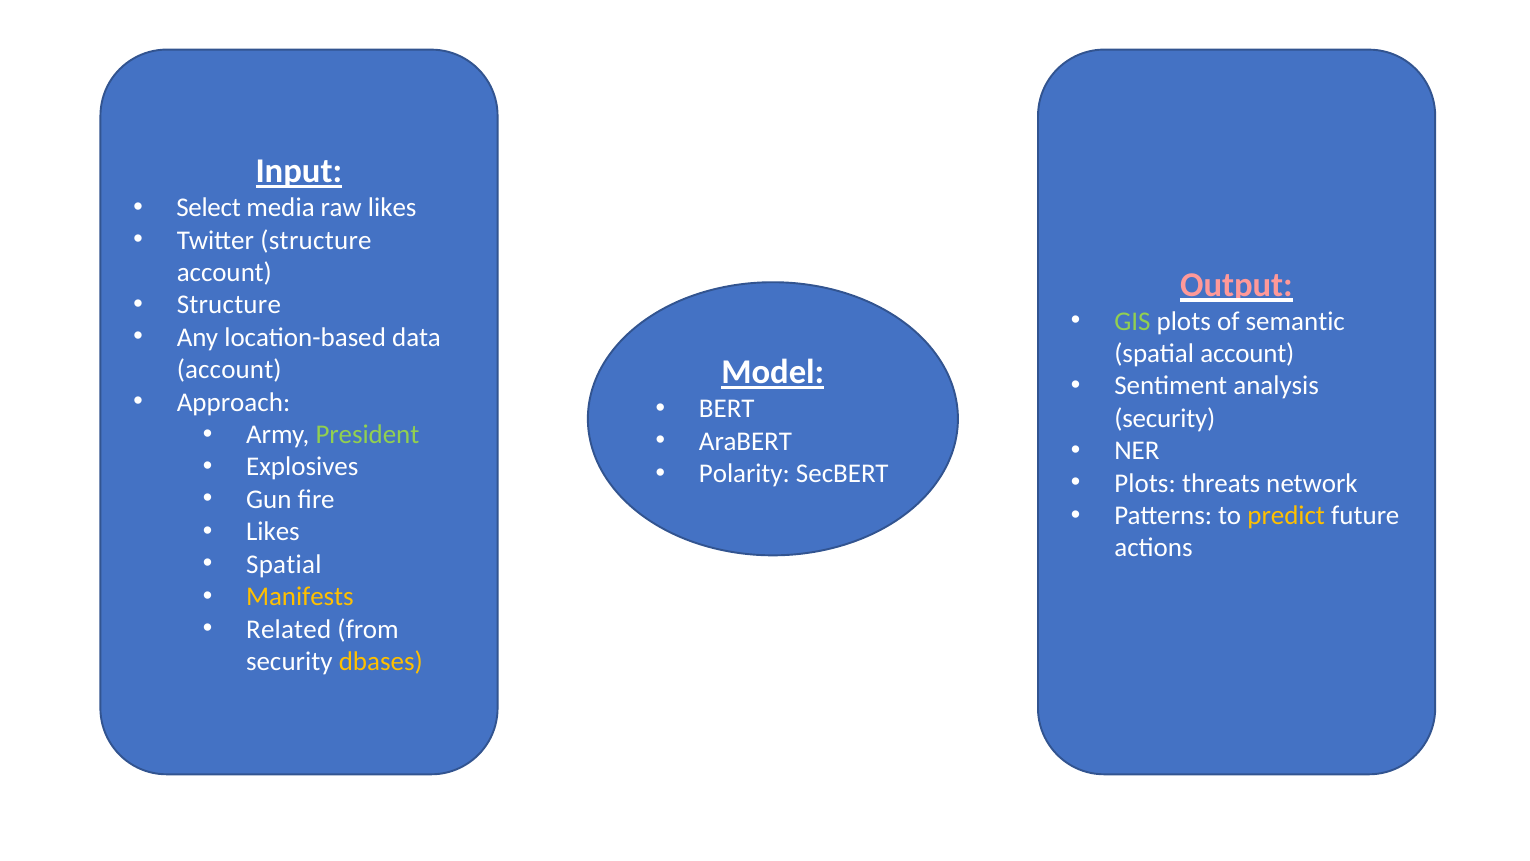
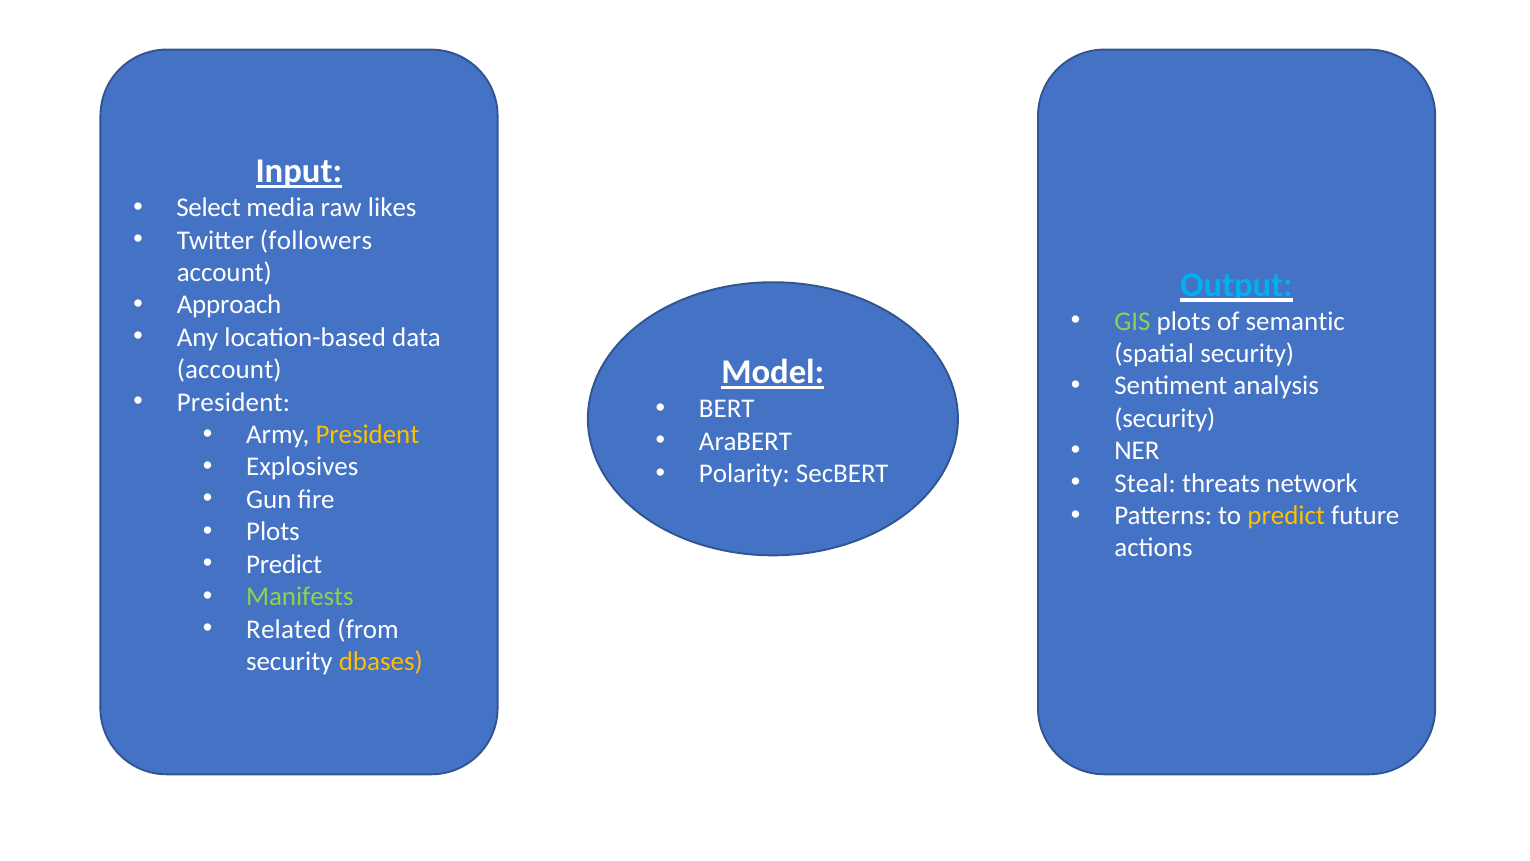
Twitter structure: structure -> followers
Output colour: pink -> light blue
Structure at (229, 305): Structure -> Approach
spatial account: account -> security
Approach at (234, 402): Approach -> President
President at (367, 434) colour: light green -> yellow
Plots at (1145, 483): Plots -> Steal
Likes at (273, 532): Likes -> Plots
Spatial at (284, 564): Spatial -> Predict
Manifests colour: yellow -> light green
